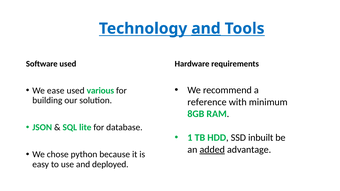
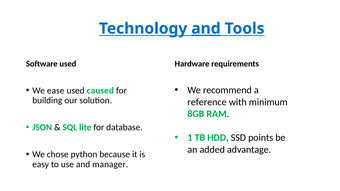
various: various -> caused
inbuilt: inbuilt -> points
added underline: present -> none
deployed: deployed -> manager
